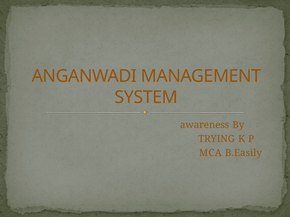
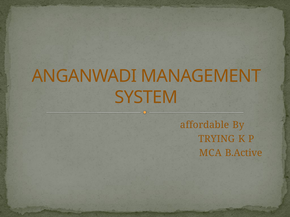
awareness: awareness -> affordable
B.Easily: B.Easily -> B.Active
